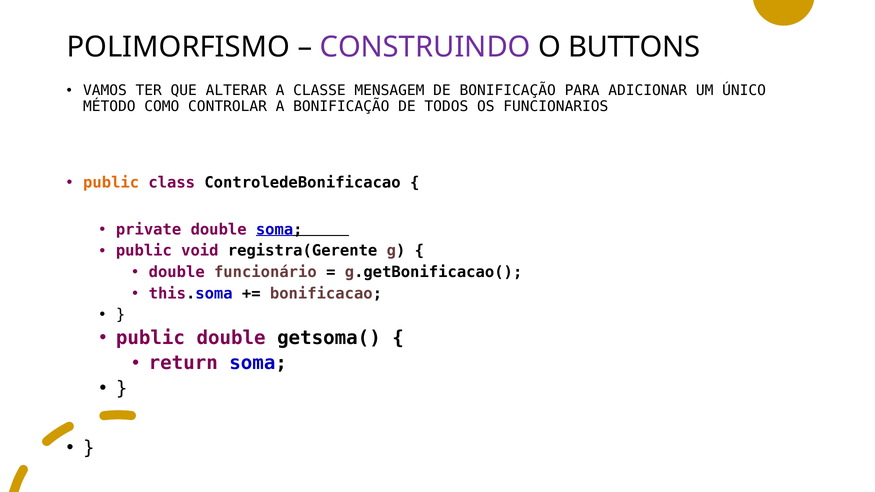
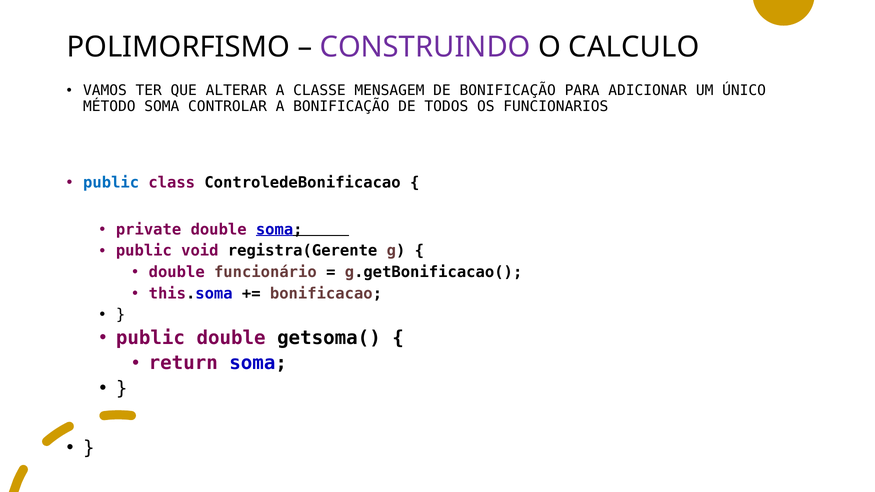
BUTTONS: BUTTONS -> CALCULO
MÉTODO COMO: COMO -> SOMA
public at (111, 183) colour: orange -> blue
